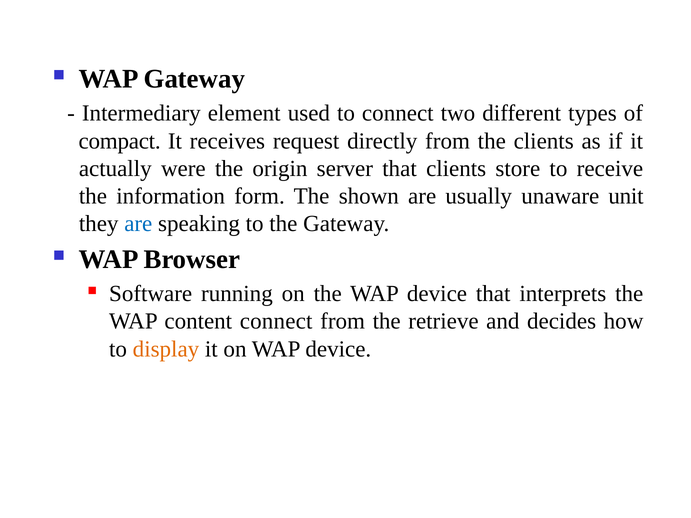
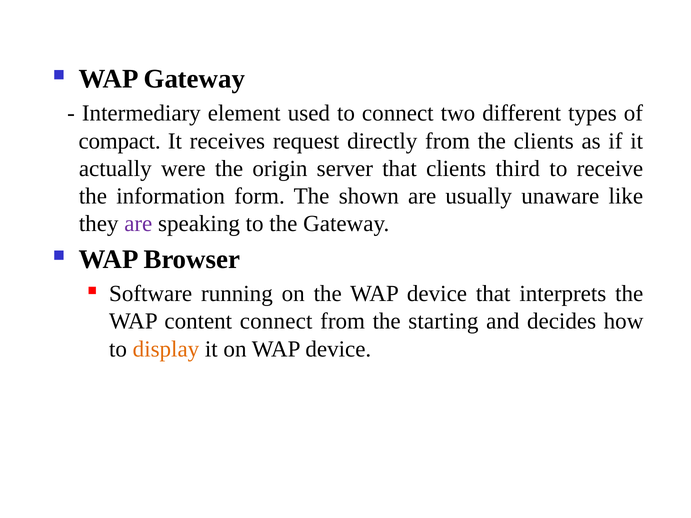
store: store -> third
unit: unit -> like
are at (138, 224) colour: blue -> purple
retrieve: retrieve -> starting
